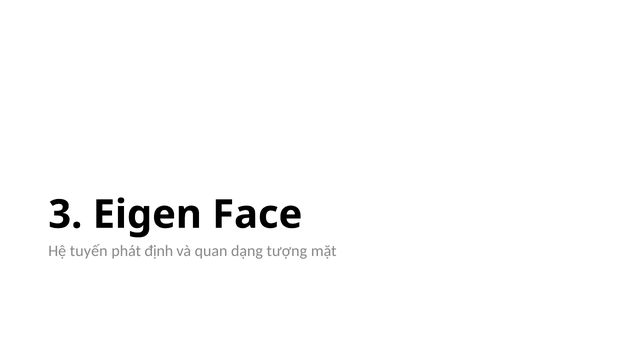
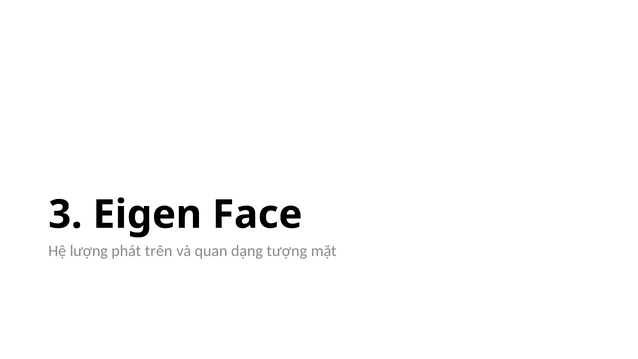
tuyến: tuyến -> lượng
định: định -> trên
